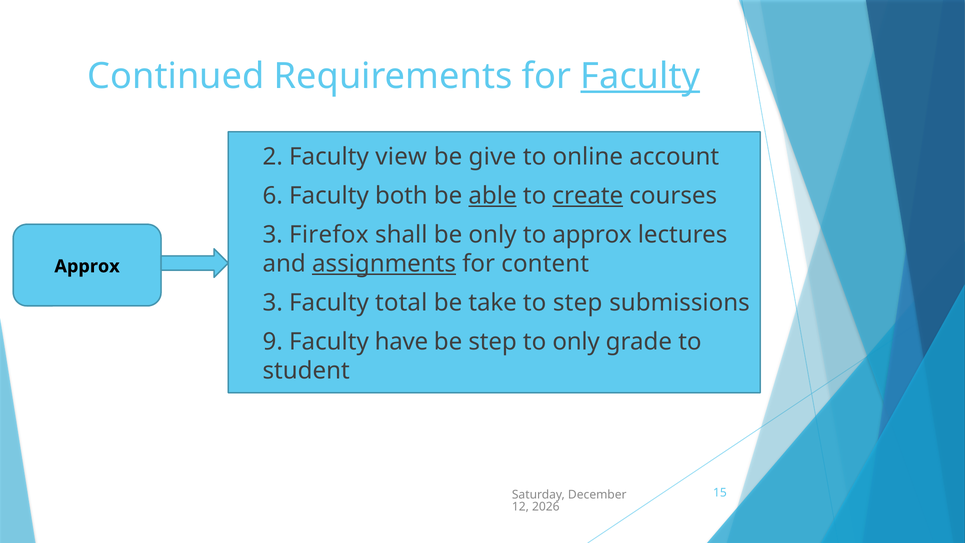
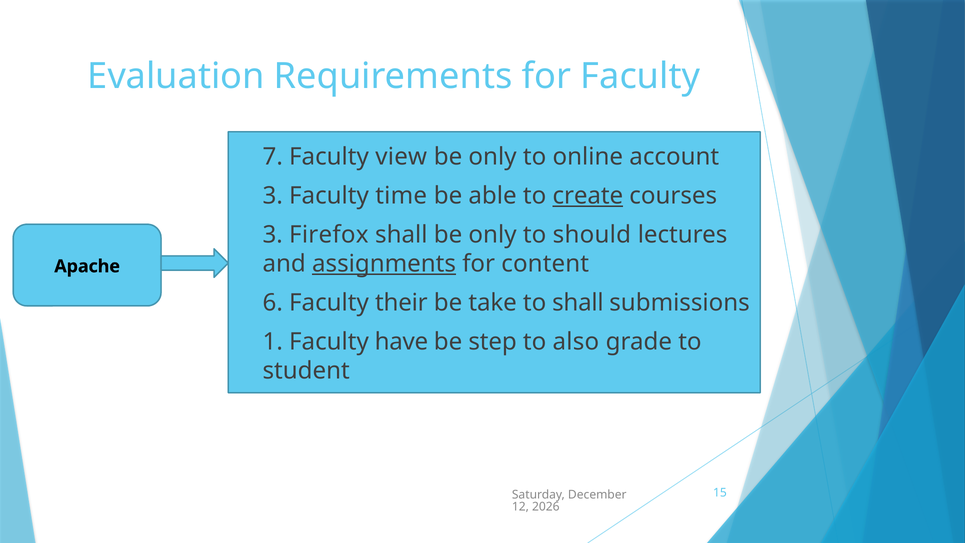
Continued: Continued -> Evaluation
Faculty at (640, 76) underline: present -> none
2: 2 -> 7
give at (492, 157): give -> only
6 at (273, 196): 6 -> 3
both: both -> time
able underline: present -> none
to approx: approx -> should
Approx at (87, 266): Approx -> Apache
3 at (273, 303): 3 -> 6
total: total -> their
to step: step -> shall
9: 9 -> 1
to only: only -> also
